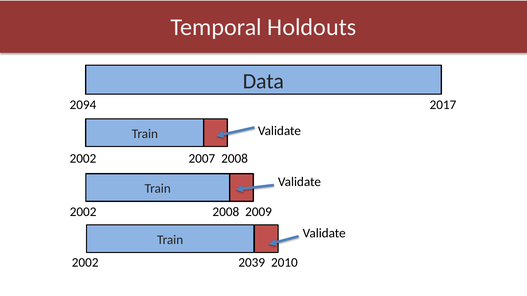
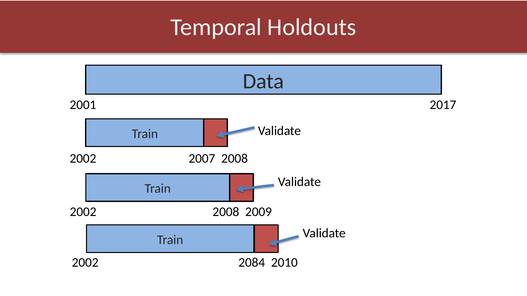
2094: 2094 -> 2001
2039: 2039 -> 2084
